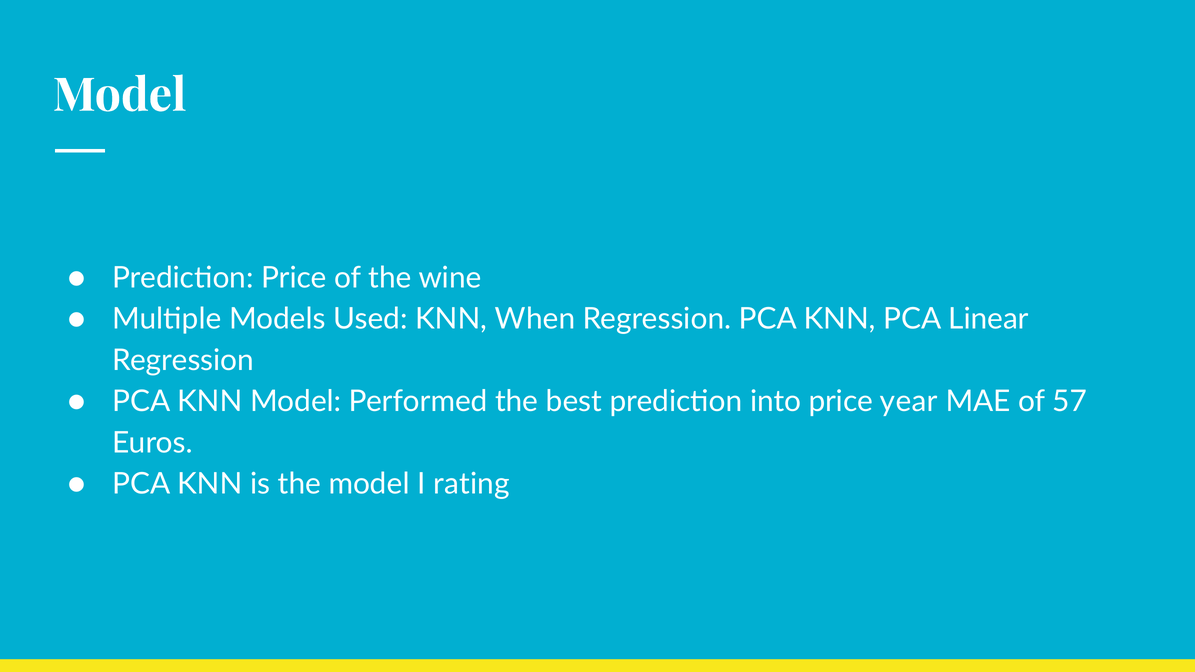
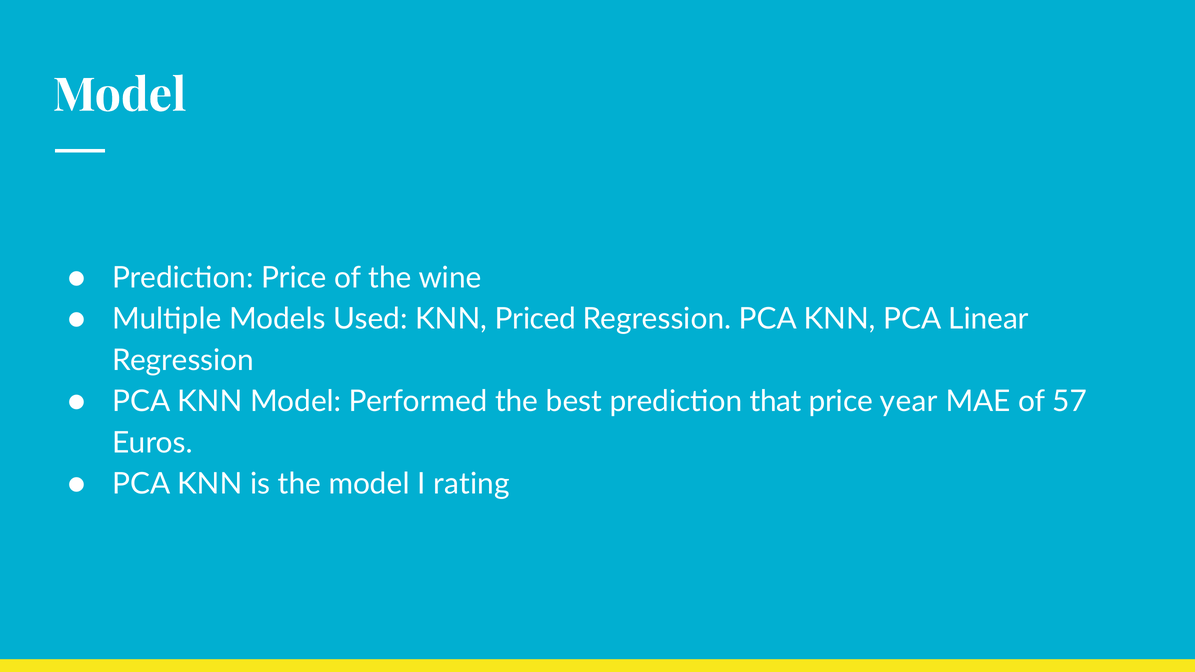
When: When -> Priced
into: into -> that
